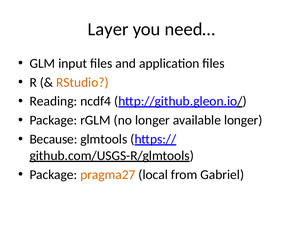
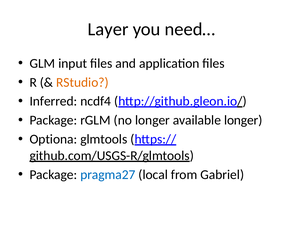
Reading: Reading -> Inferred
Because: Because -> Optiona
pragma27 colour: orange -> blue
